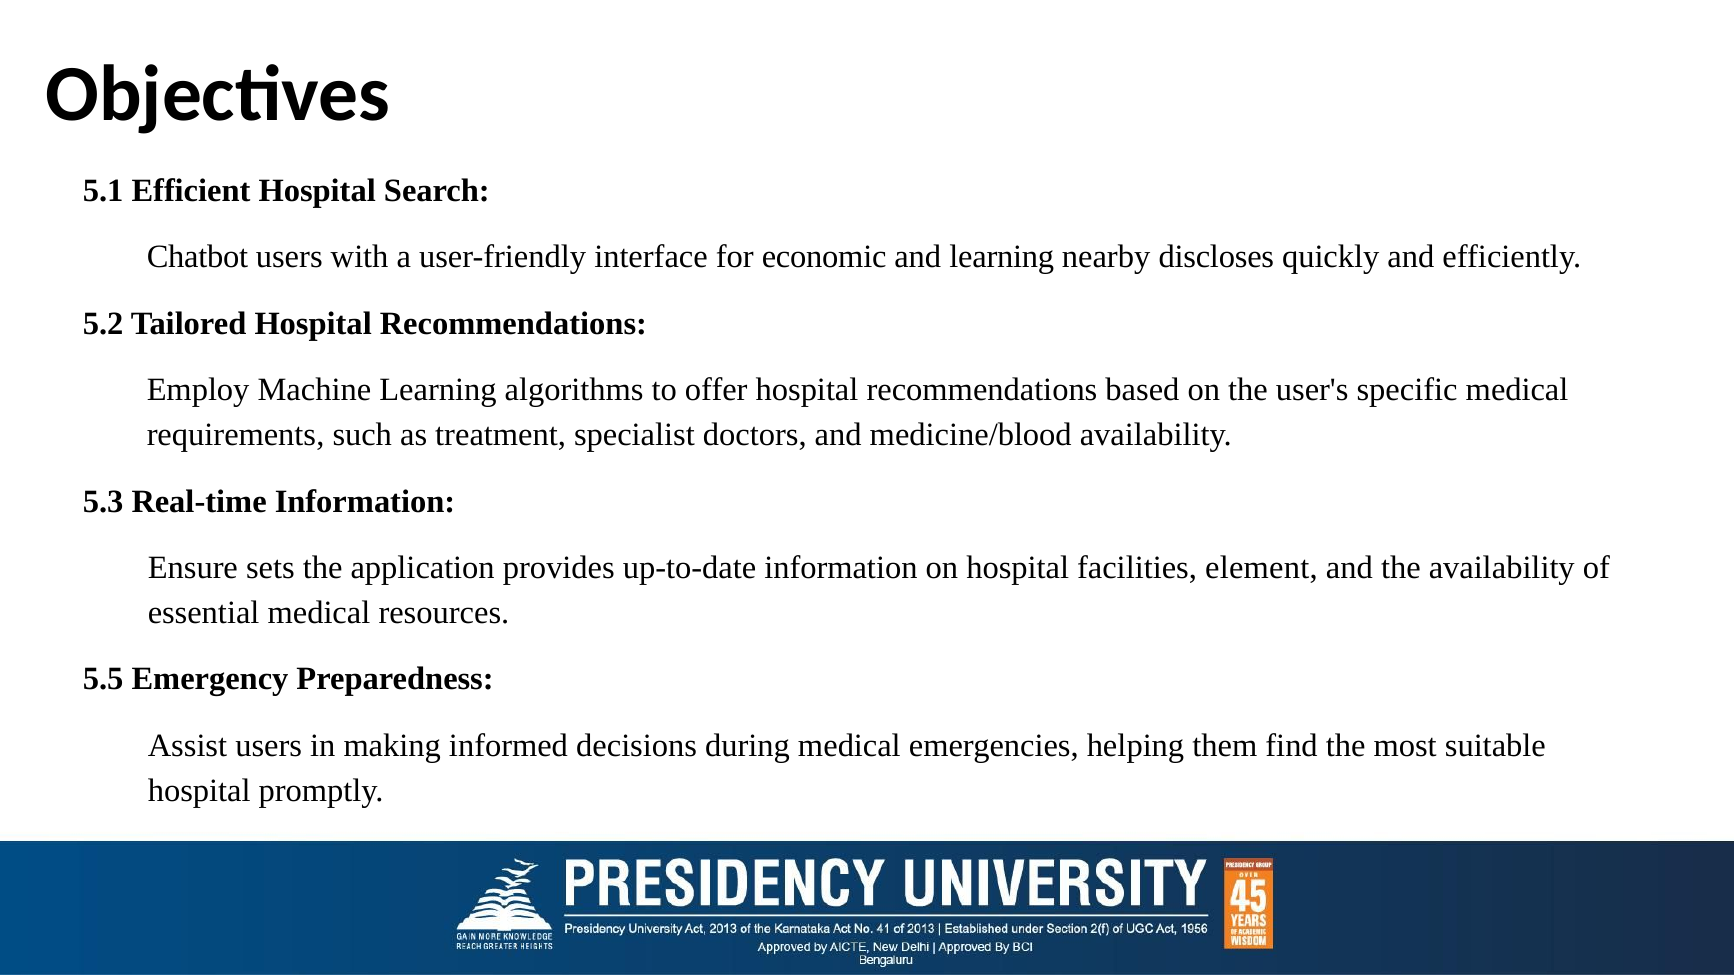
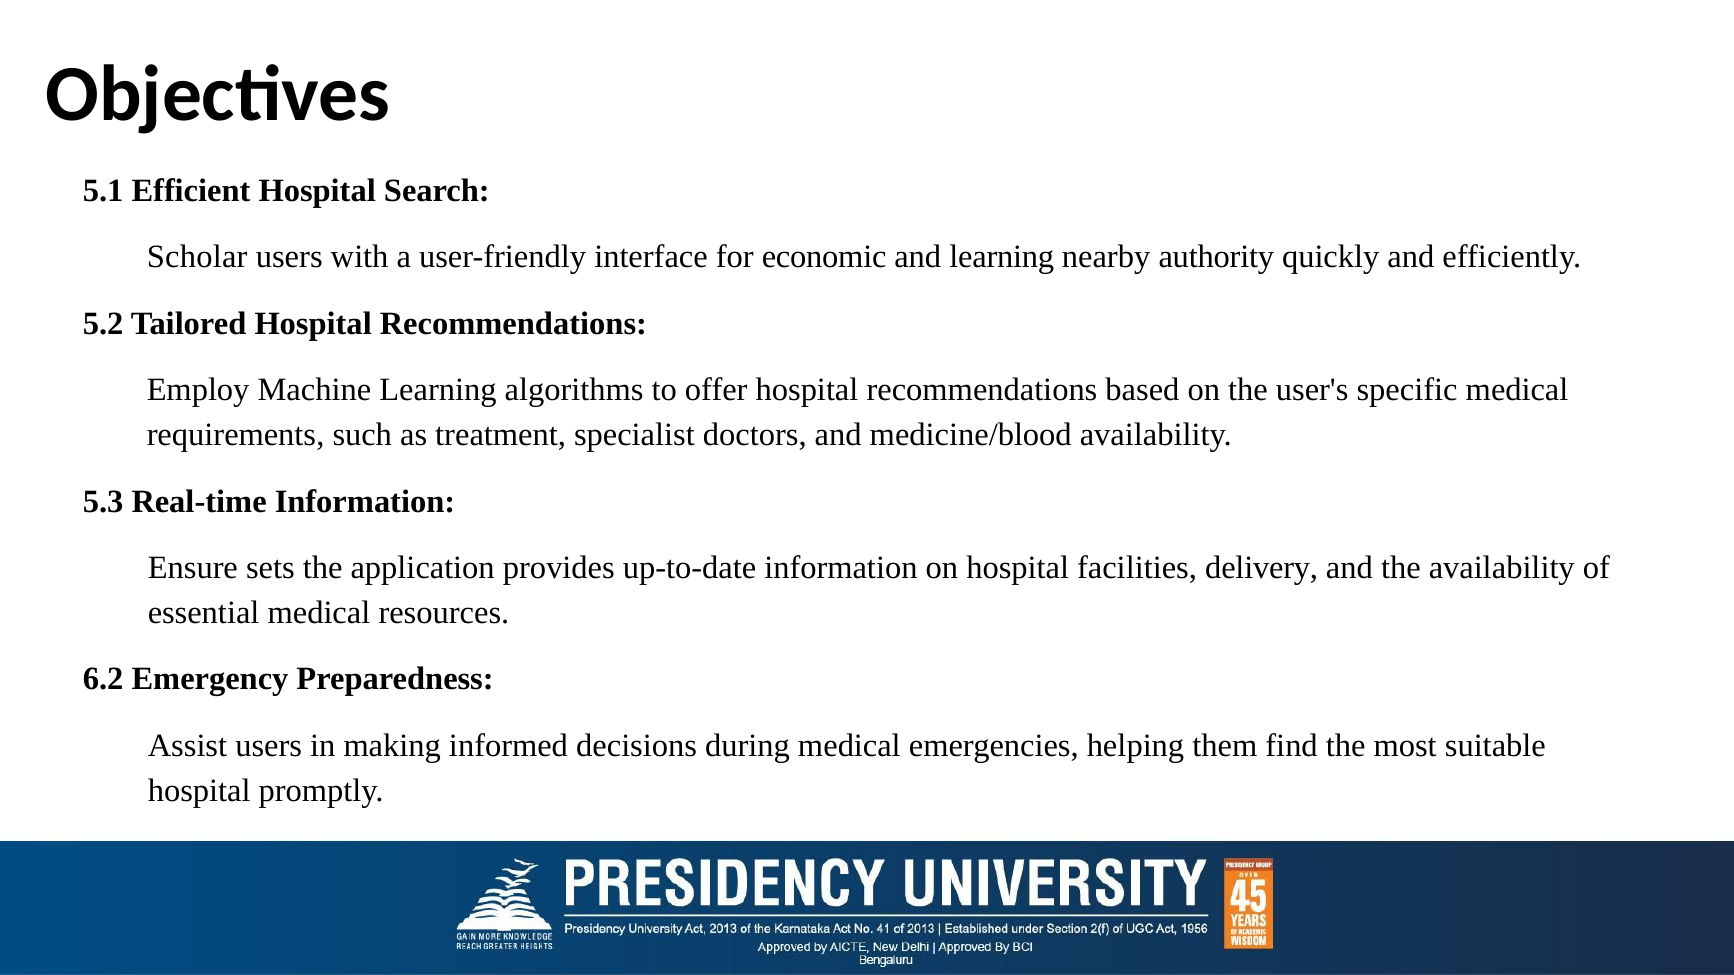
Chatbot: Chatbot -> Scholar
discloses: discloses -> authority
element: element -> delivery
5.5: 5.5 -> 6.2
